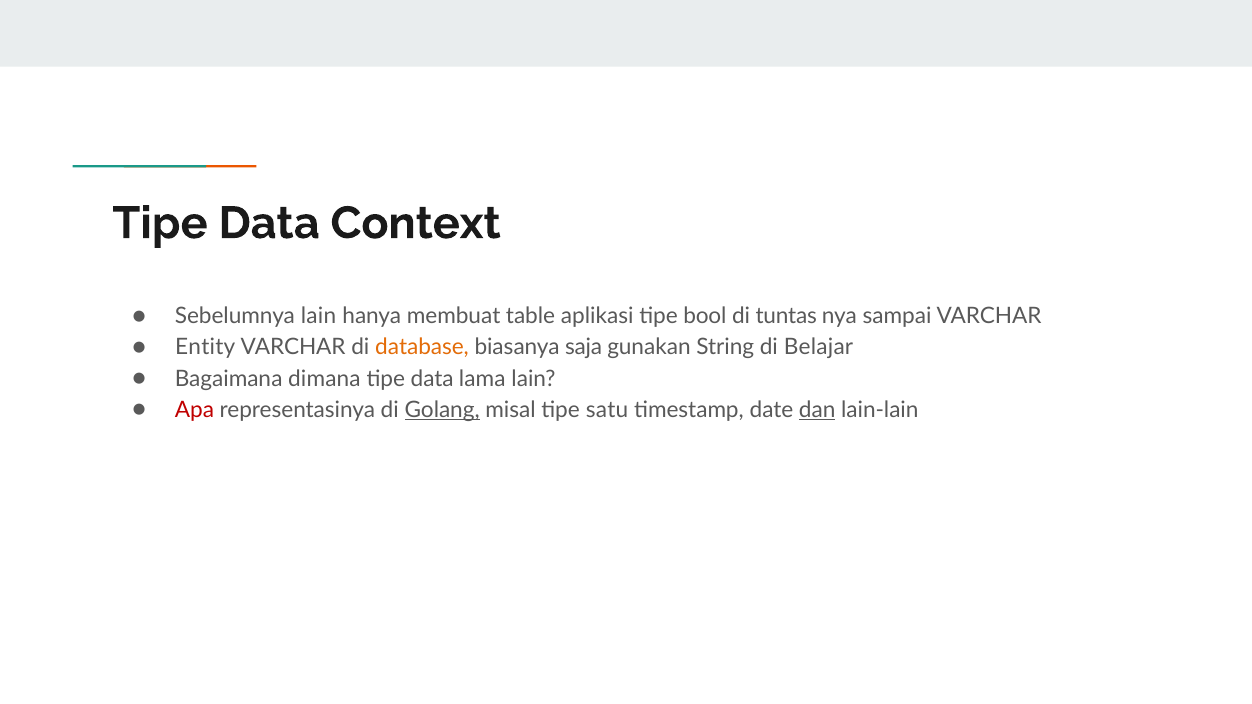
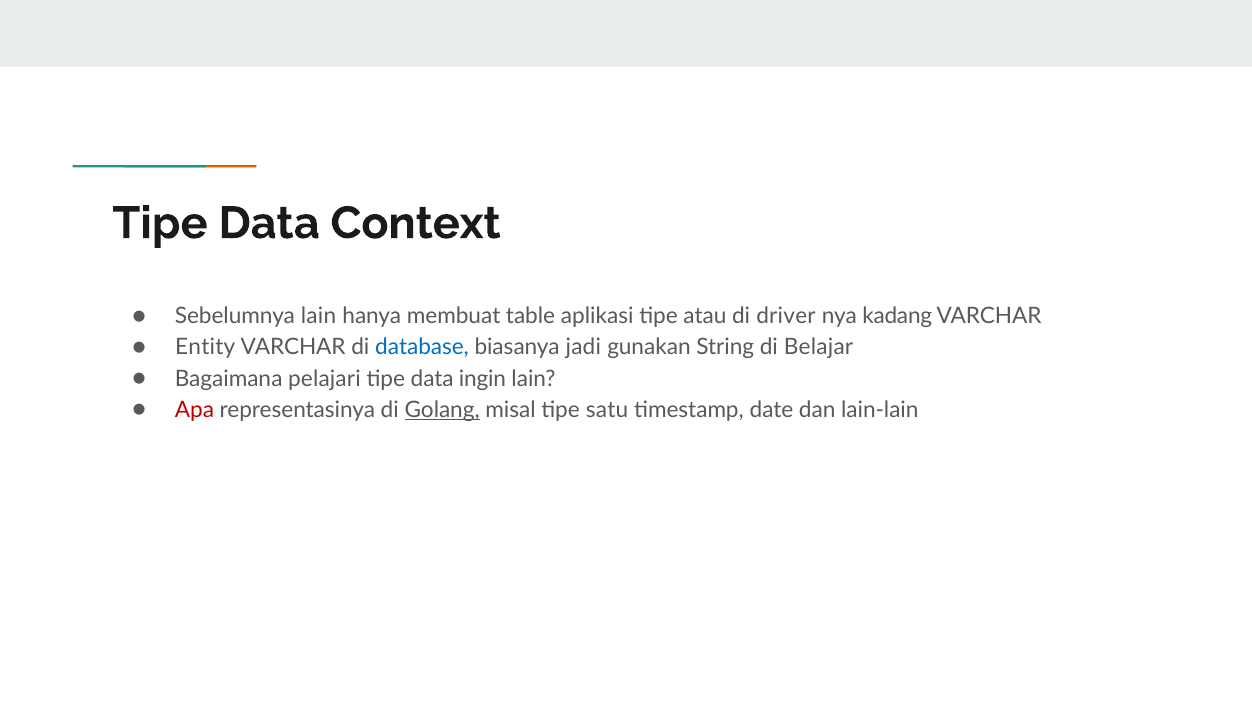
bool: bool -> atau
tuntas: tuntas -> driver
sampai: sampai -> kadang
database colour: orange -> blue
saja: saja -> jadi
dimana: dimana -> pelajari
lama: lama -> ingin
dan underline: present -> none
